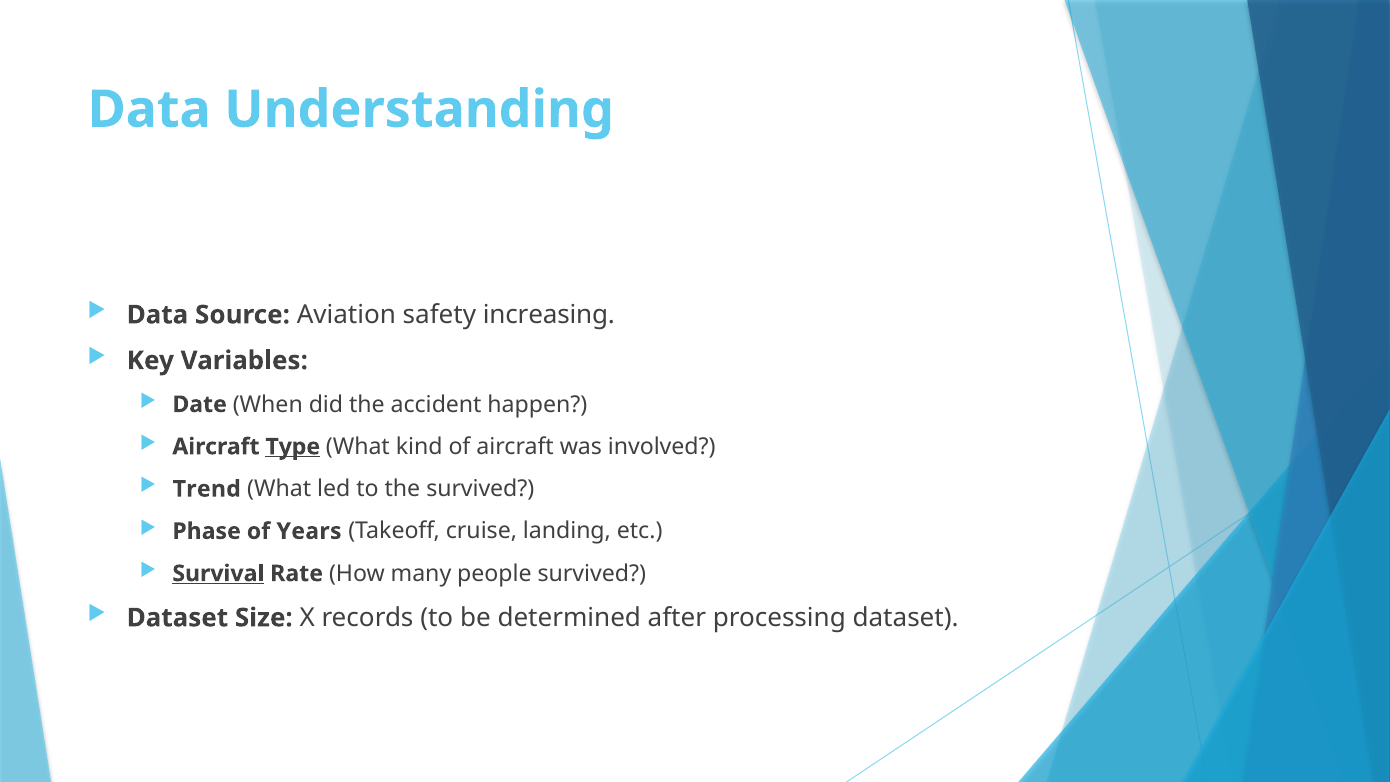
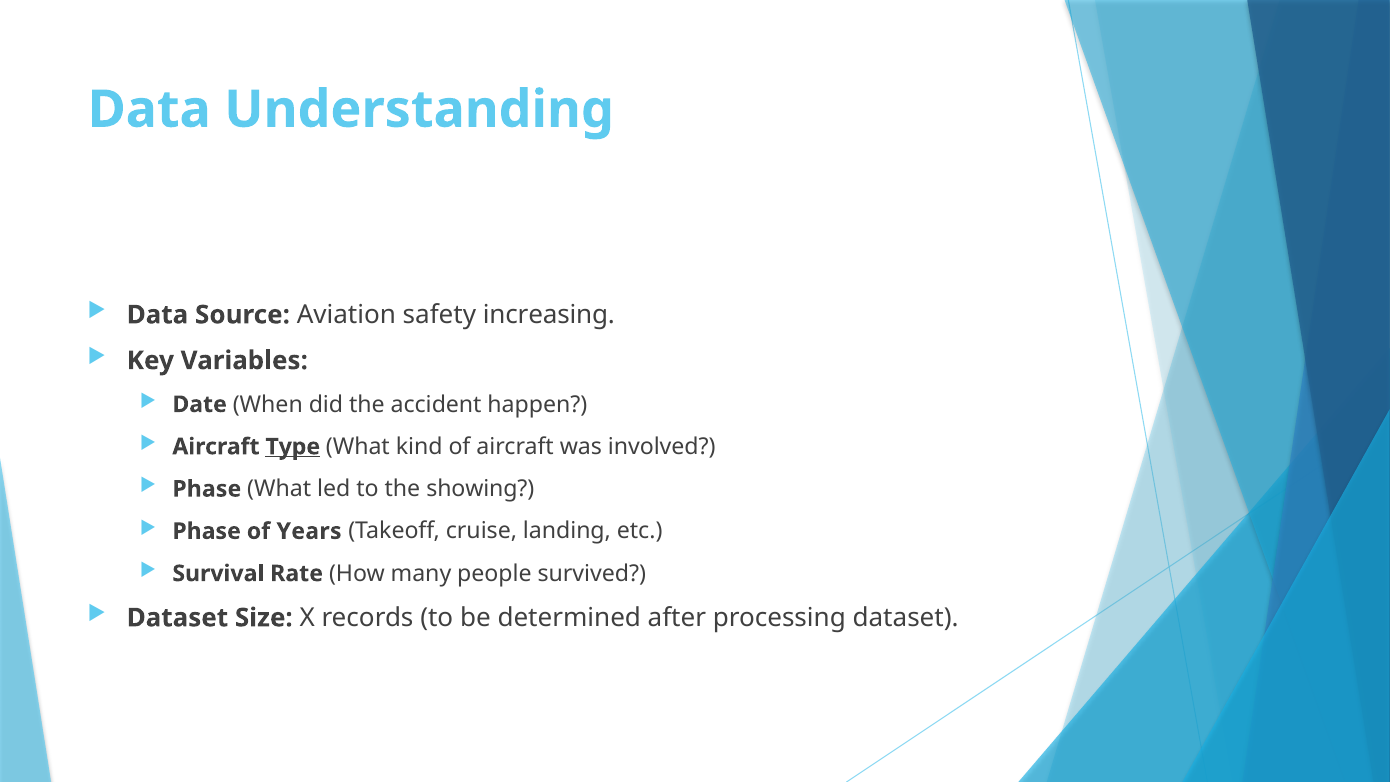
Trend at (207, 489): Trend -> Phase
the survived: survived -> showing
Survival underline: present -> none
